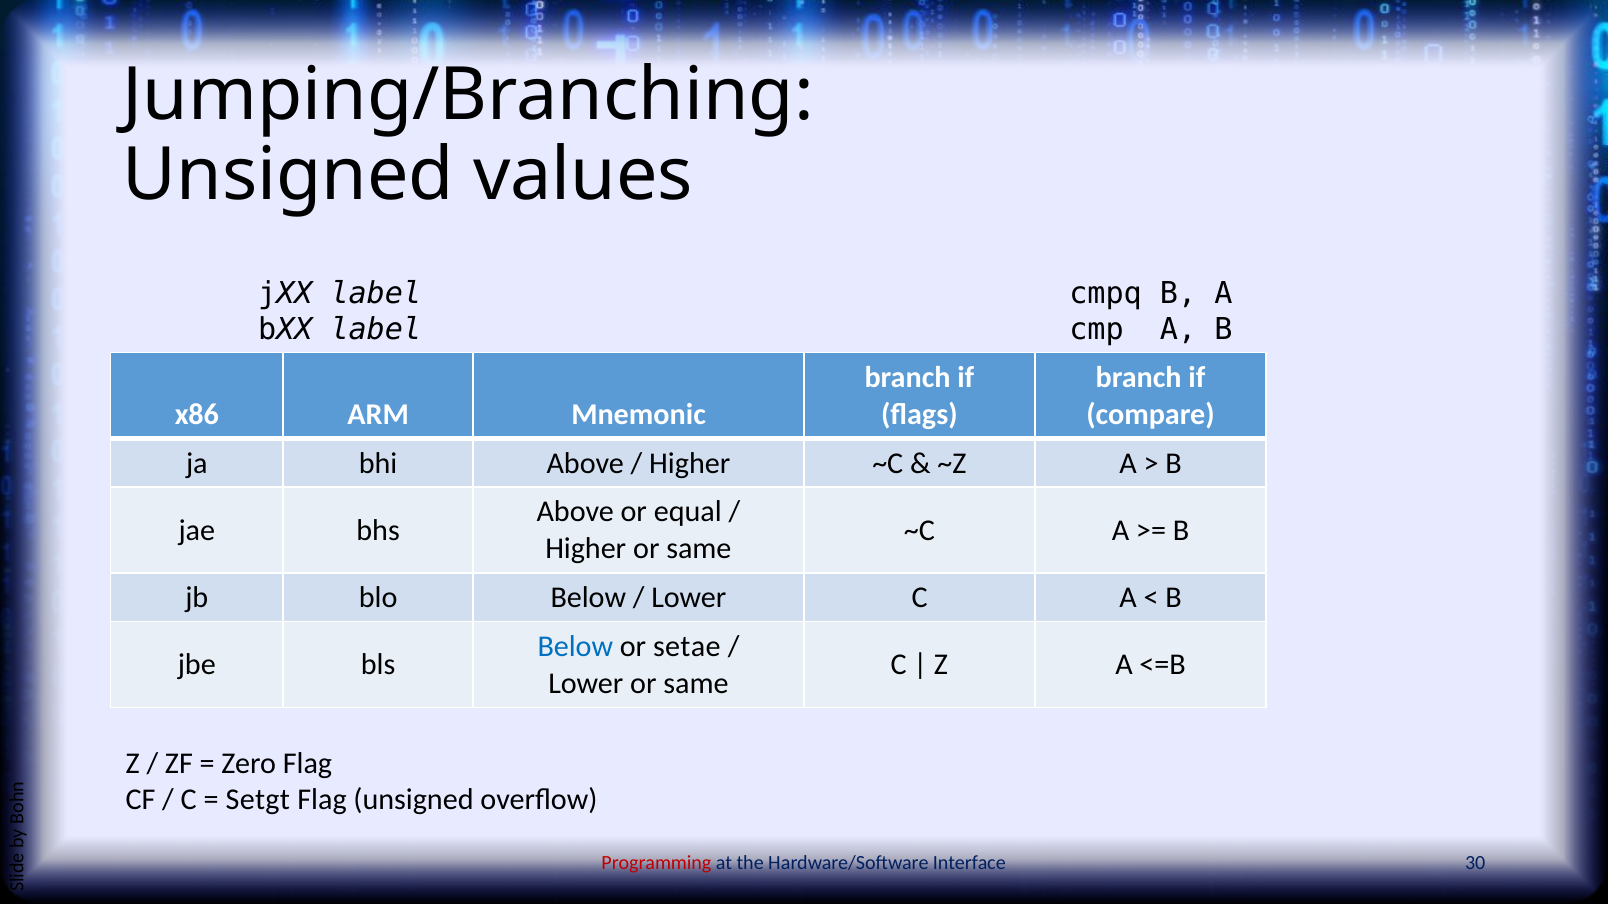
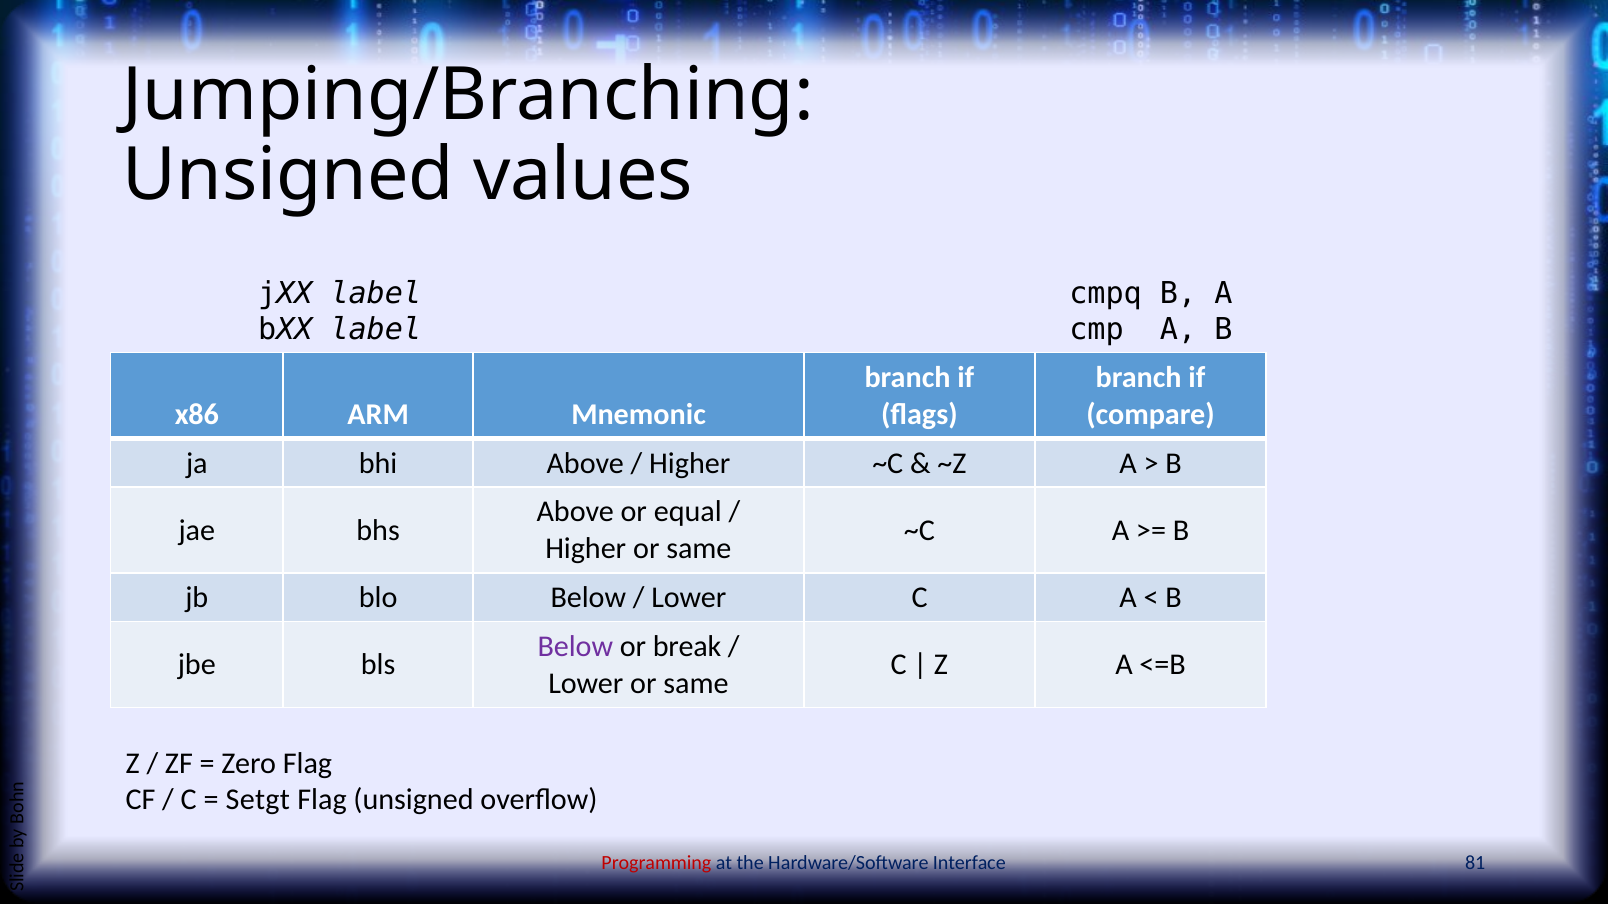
Below at (575, 647) colour: blue -> purple
setae: setae -> break
30: 30 -> 81
